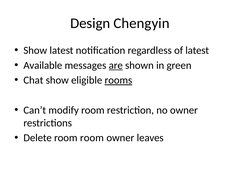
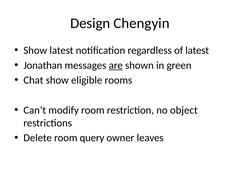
Available: Available -> Jonathan
rooms underline: present -> none
no owner: owner -> object
room room: room -> query
